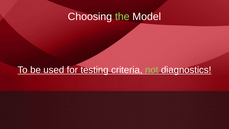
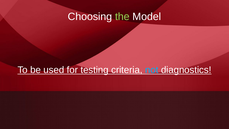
not colour: light green -> light blue
